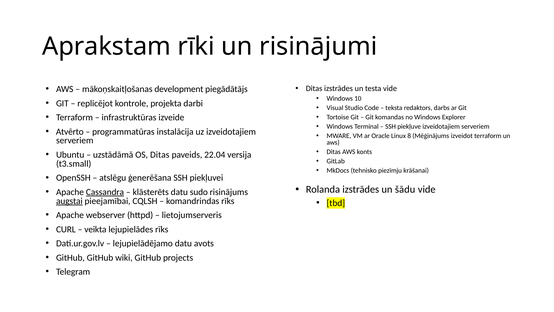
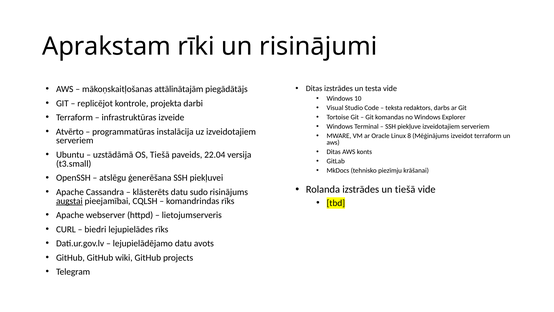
development: development -> attālinātajām
OS Ditas: Ditas -> Tiešā
un šādu: šādu -> tiešā
Cassandra underline: present -> none
veikta: veikta -> biedri
